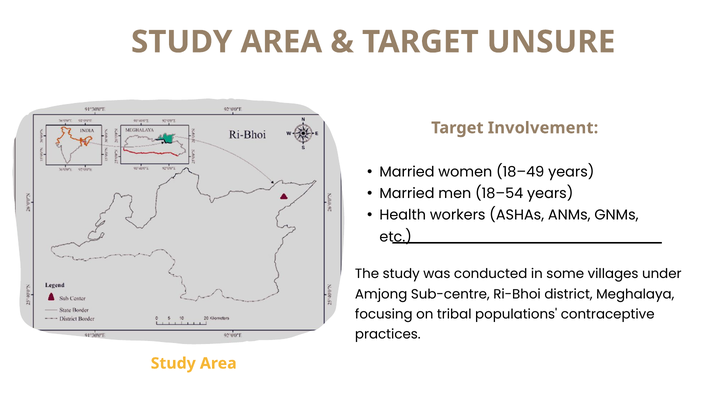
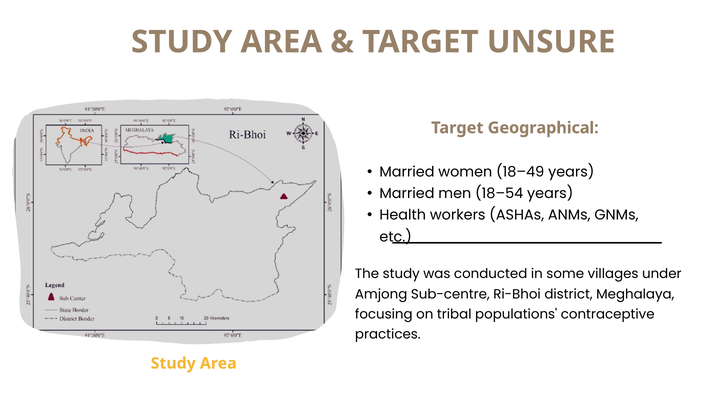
Involvement: Involvement -> Geographical
